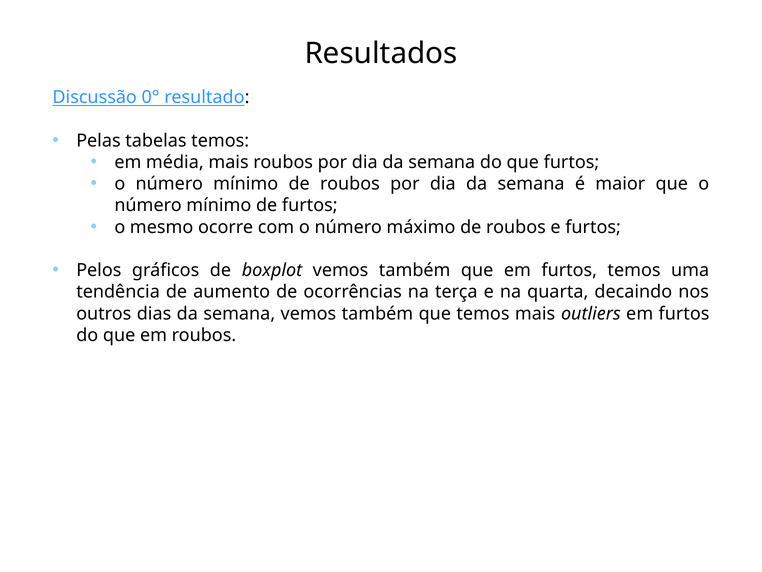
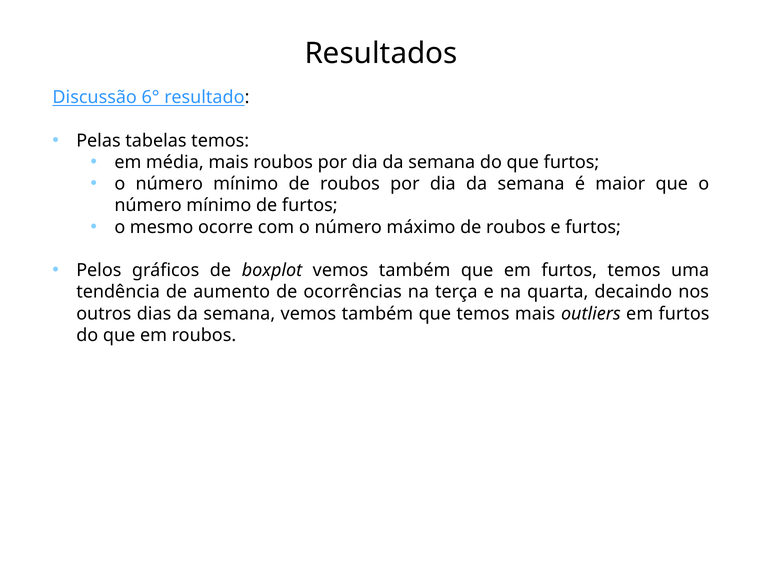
0°: 0° -> 6°
